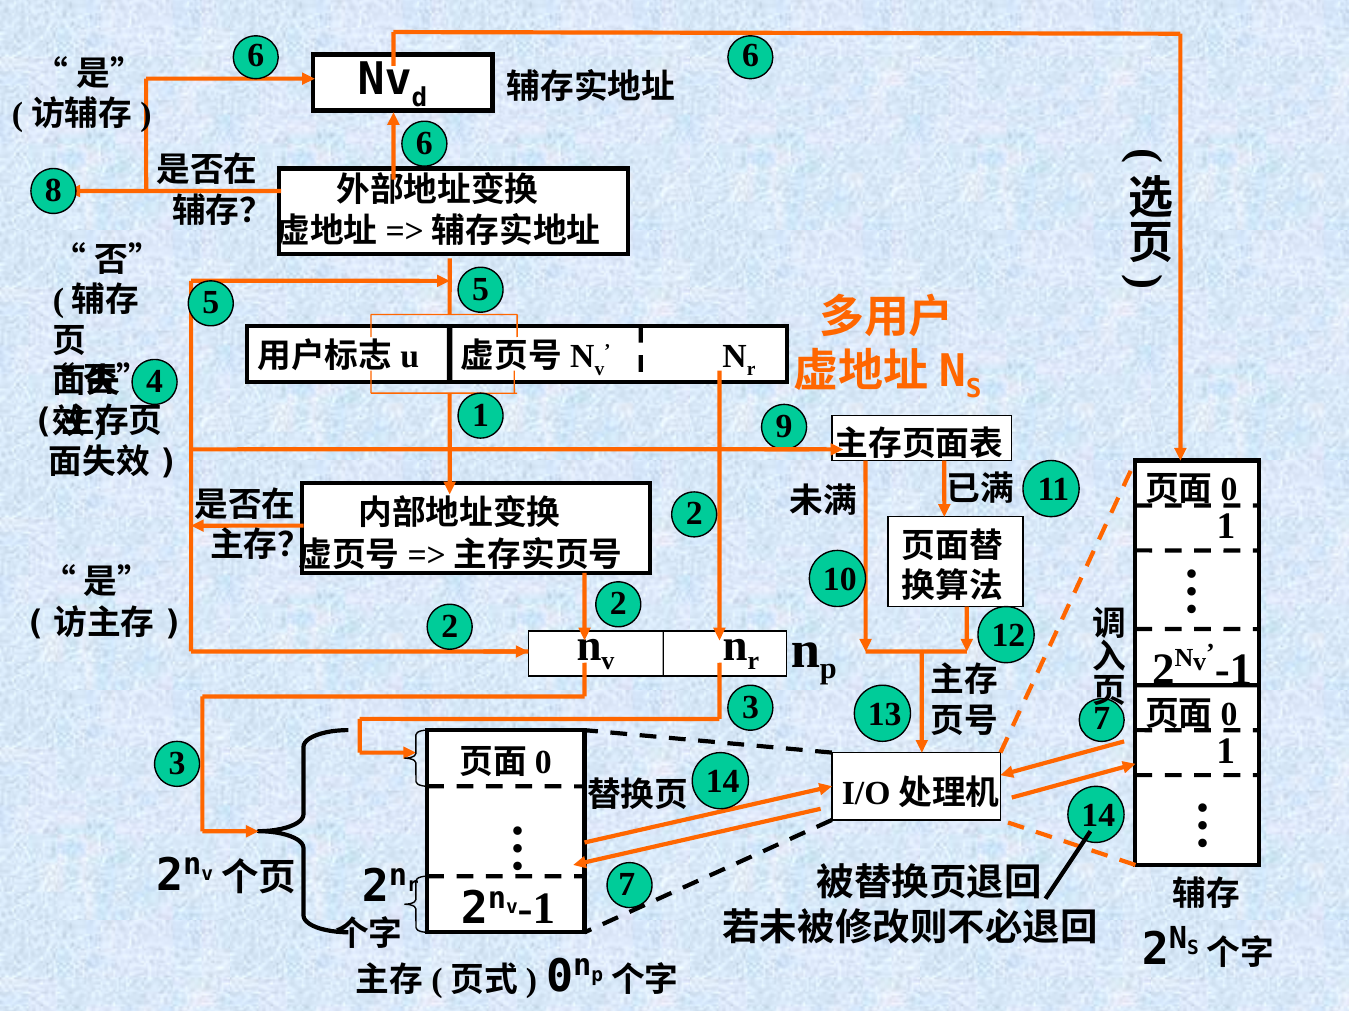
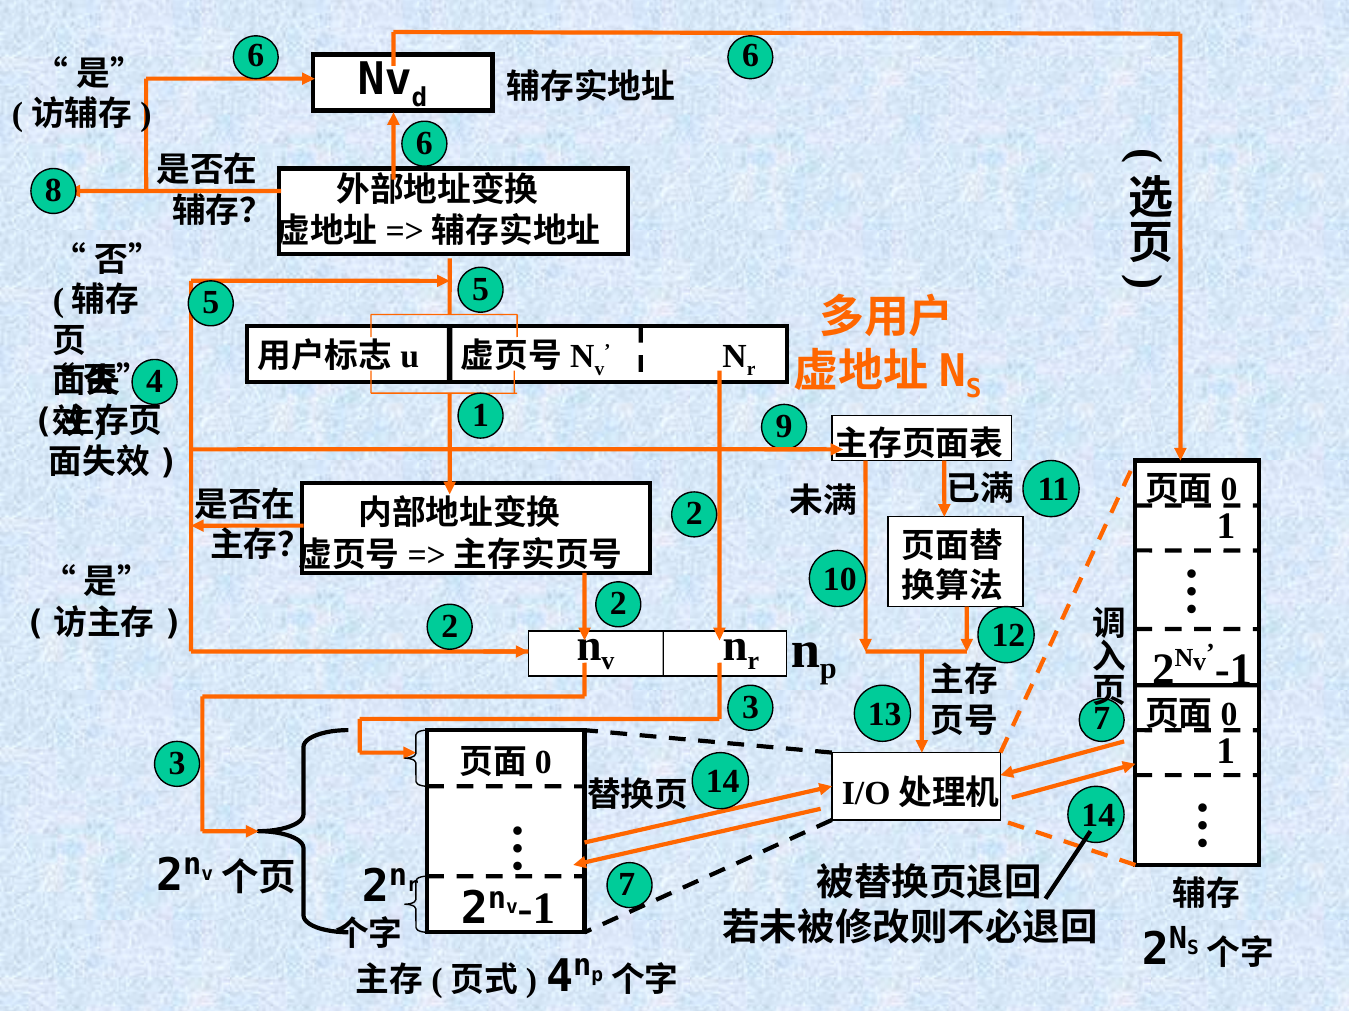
0 at (560, 977): 0 -> 4
